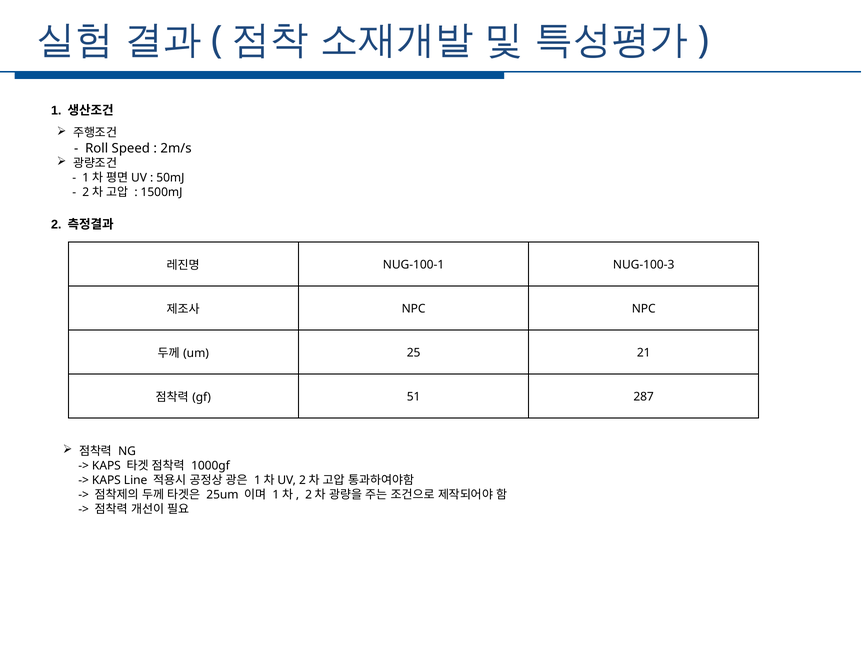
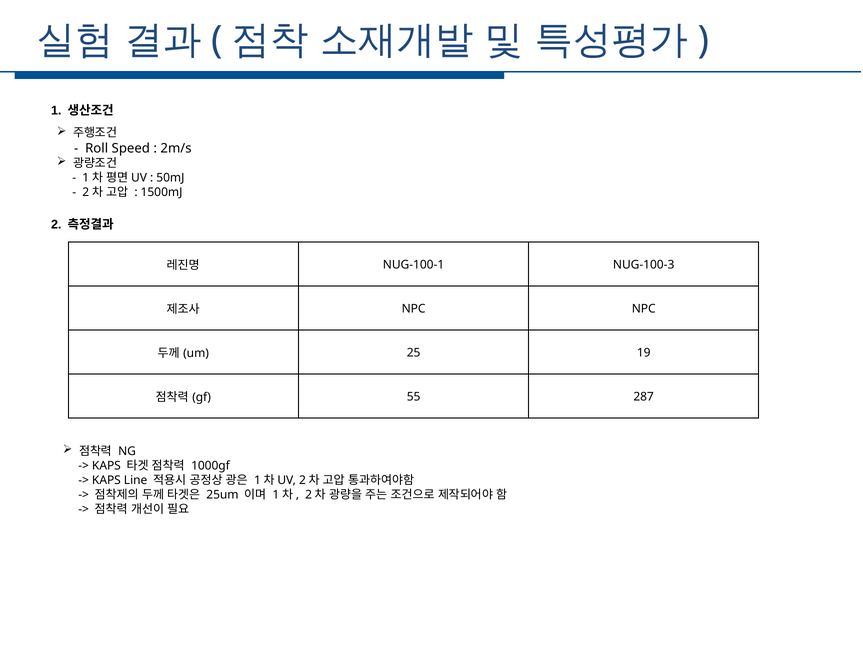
21: 21 -> 19
51: 51 -> 55
